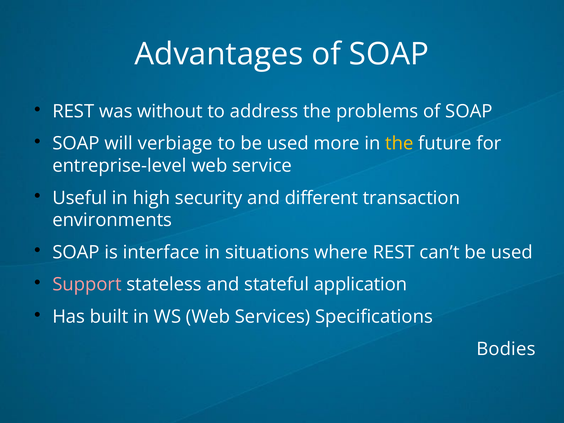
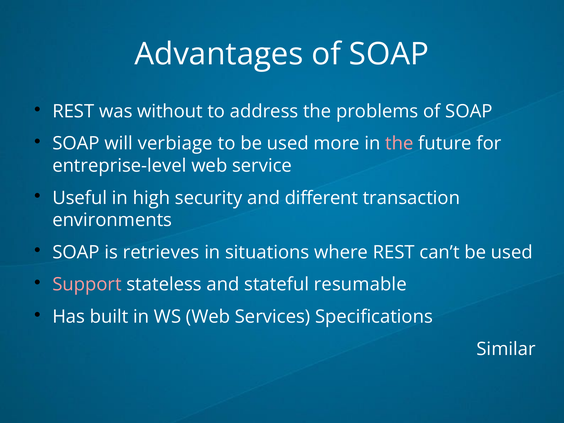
the at (399, 144) colour: yellow -> pink
interface: interface -> retrieves
application: application -> resumable
Bodies: Bodies -> Similar
